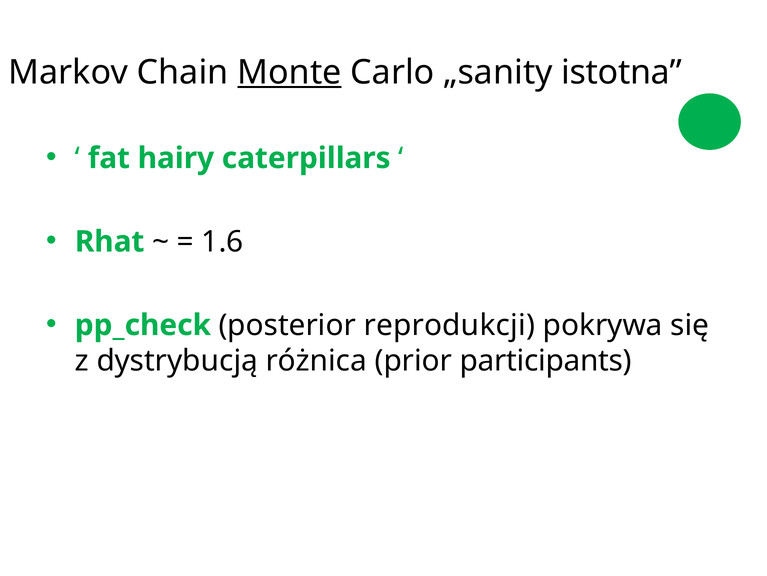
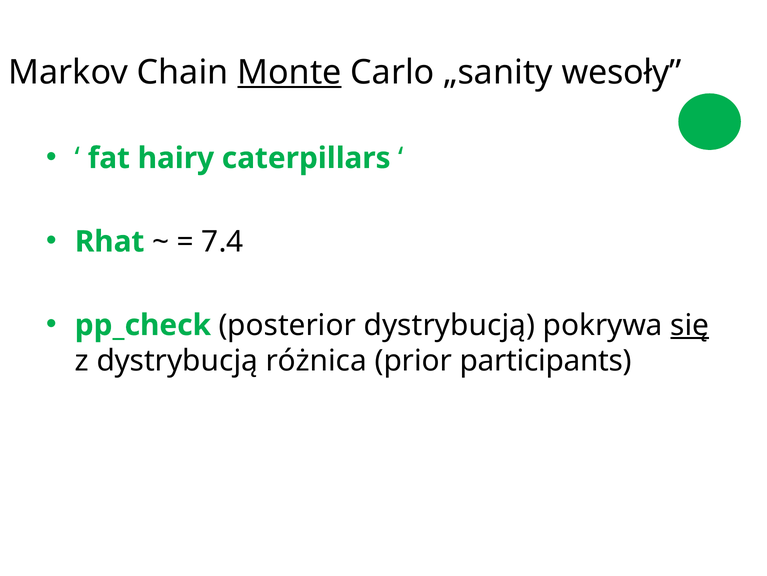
istotna: istotna -> wesoły
1.6: 1.6 -> 7.4
posterior reprodukcji: reprodukcji -> dystrybucją
się underline: none -> present
